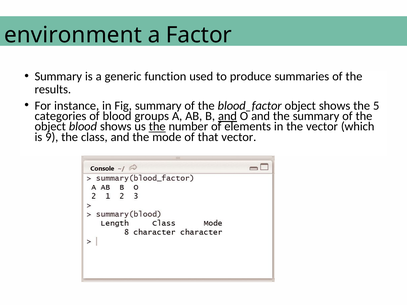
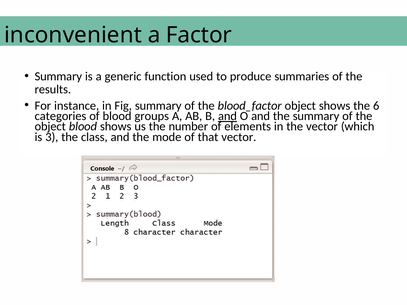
environment: environment -> inconvenient
5: 5 -> 6
the at (157, 127) underline: present -> none
9: 9 -> 3
